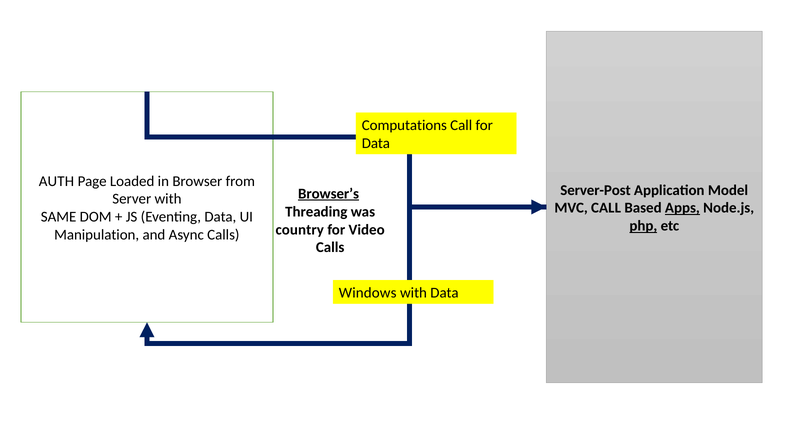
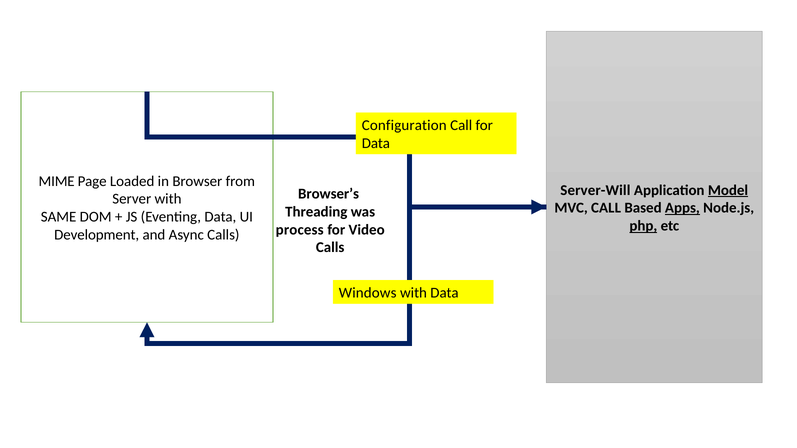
Computations: Computations -> Configuration
AUTH: AUTH -> MIME
Server-Post: Server-Post -> Server-Will
Model underline: none -> present
Browser’s underline: present -> none
country: country -> process
Manipulation: Manipulation -> Development
